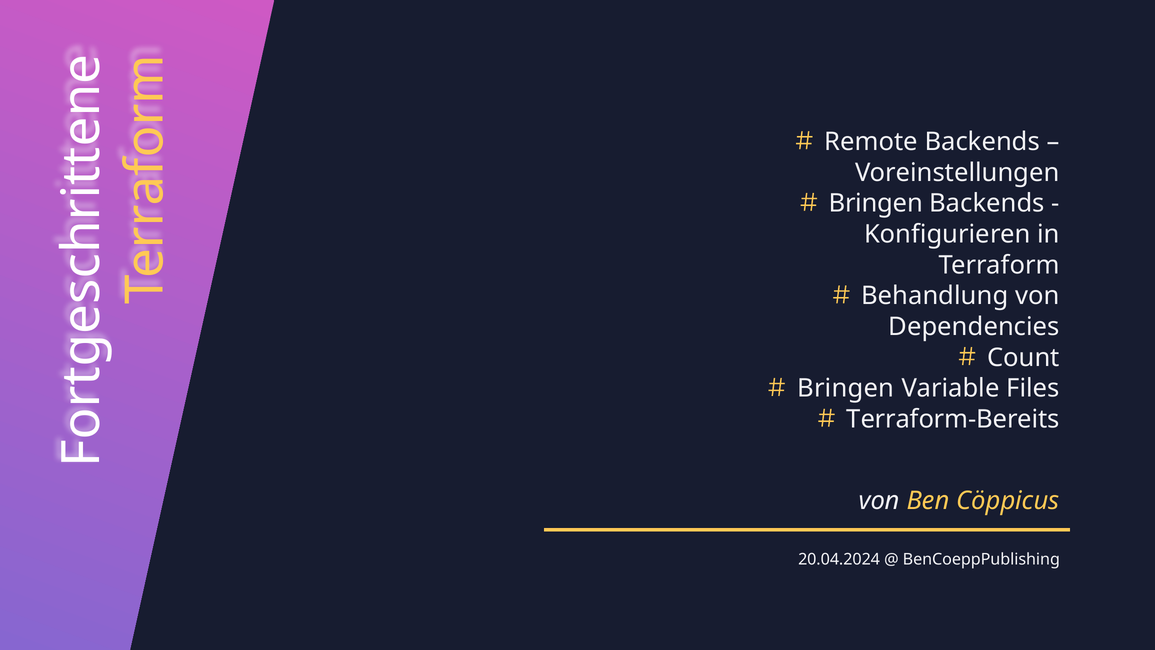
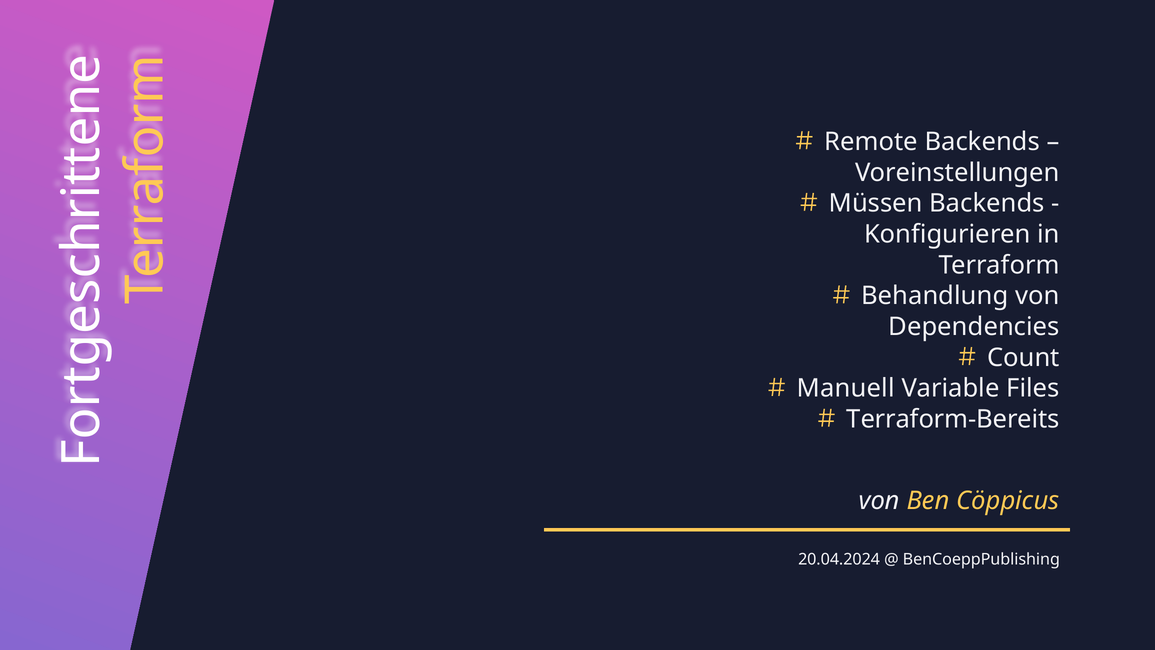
Bringen at (876, 203): Bringen -> Müssen
Bringen at (846, 388): Bringen -> Manuell
